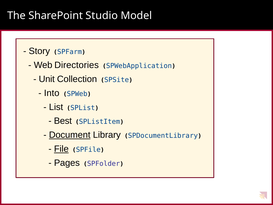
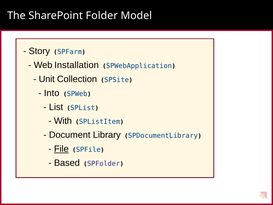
Studio: Studio -> Folder
Directories: Directories -> Installation
Best: Best -> With
Document underline: present -> none
Pages: Pages -> Based
